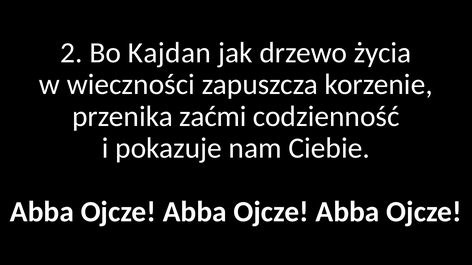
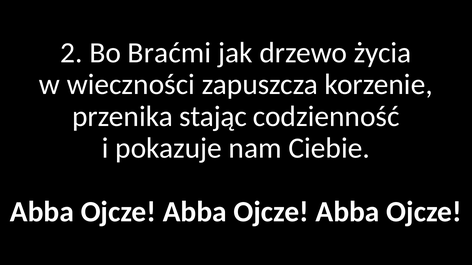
Kajdan: Kajdan -> Braćmi
zaćmi: zaćmi -> stając
